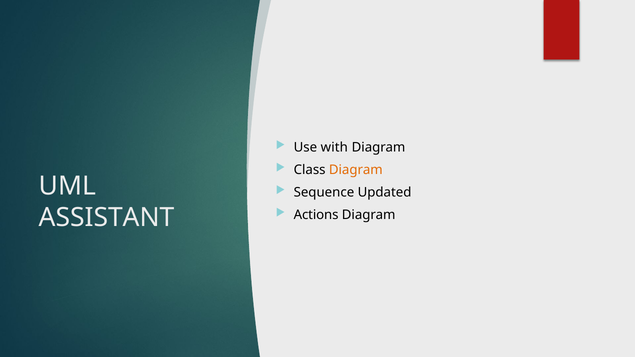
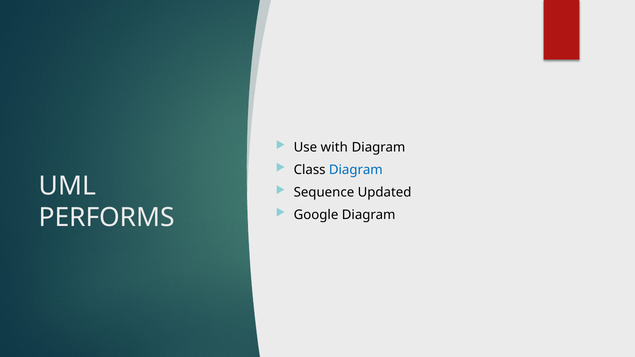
Diagram at (356, 170) colour: orange -> blue
Actions: Actions -> Google
ASSISTANT: ASSISTANT -> PERFORMS
